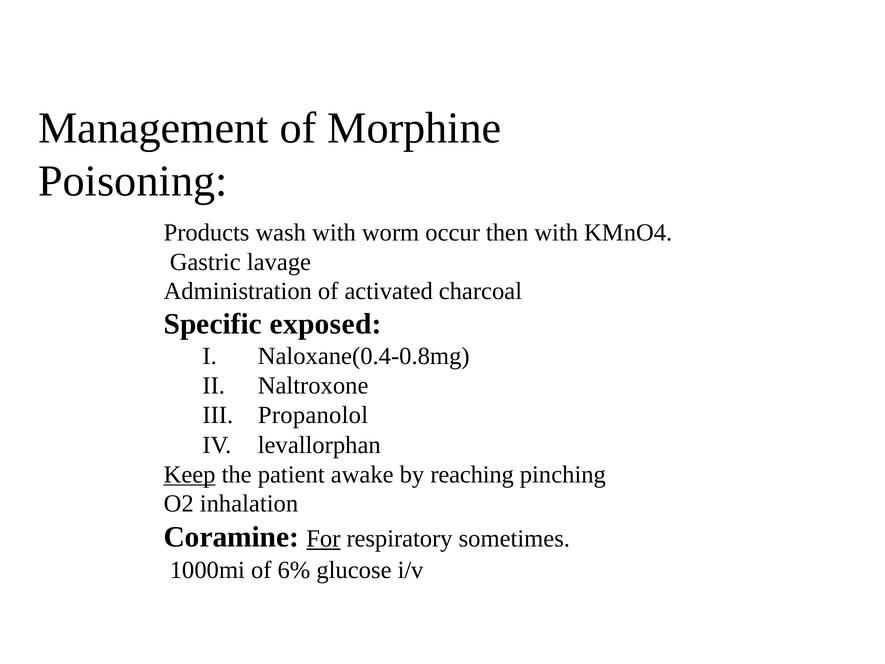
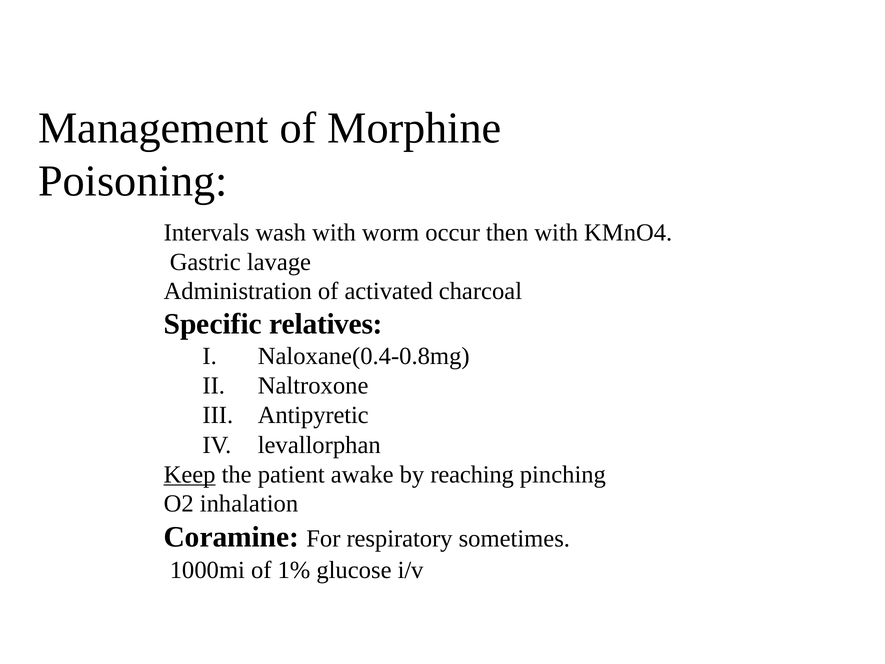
Products: Products -> Intervals
exposed: exposed -> relatives
Propanolol: Propanolol -> Antipyretic
For underline: present -> none
6%: 6% -> 1%
